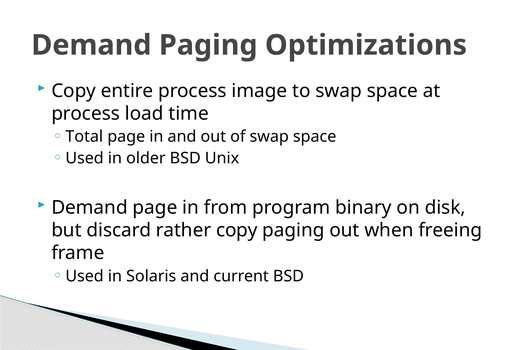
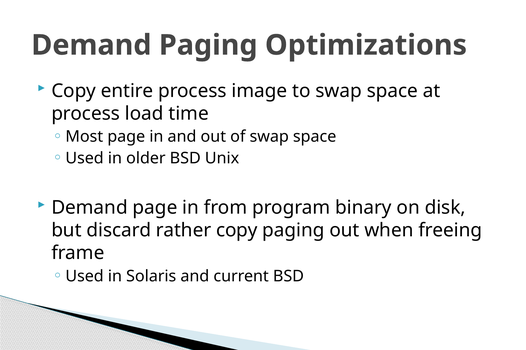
Total: Total -> Most
